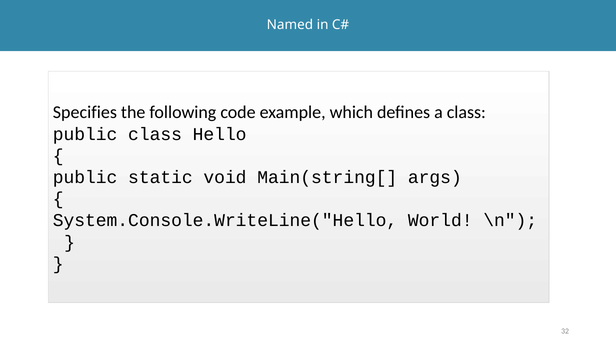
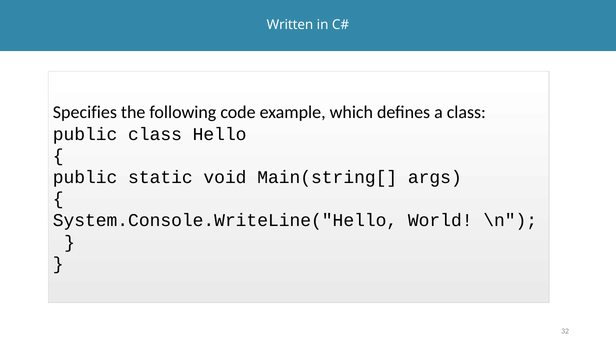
Named: Named -> Written
